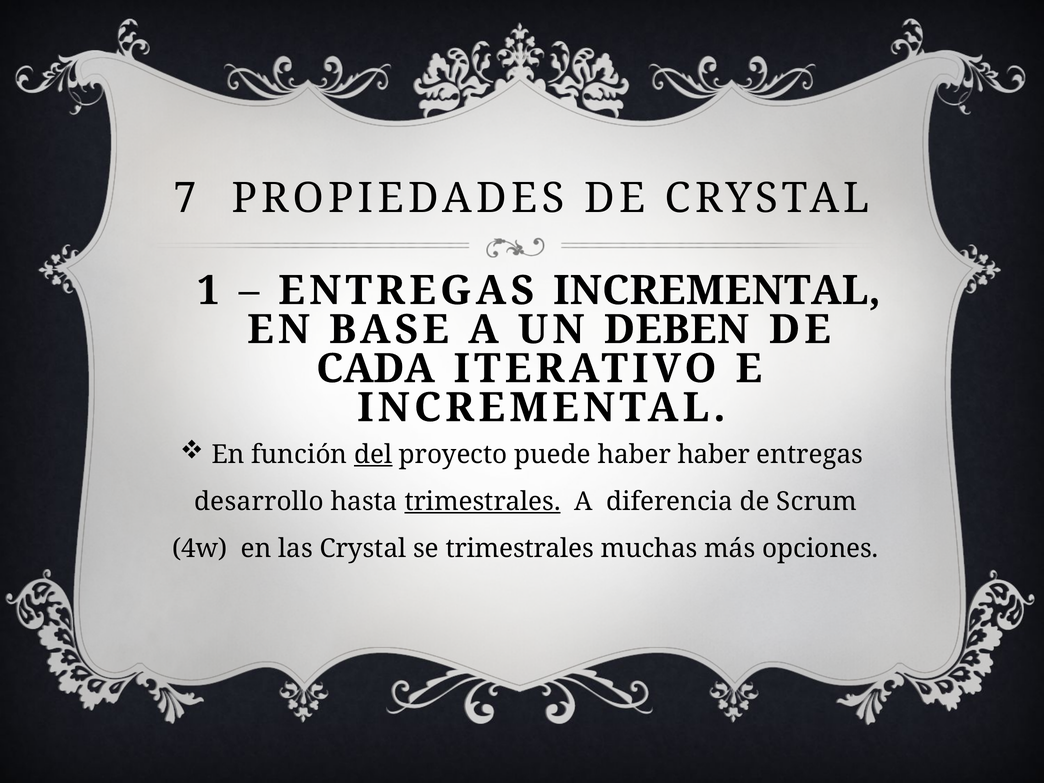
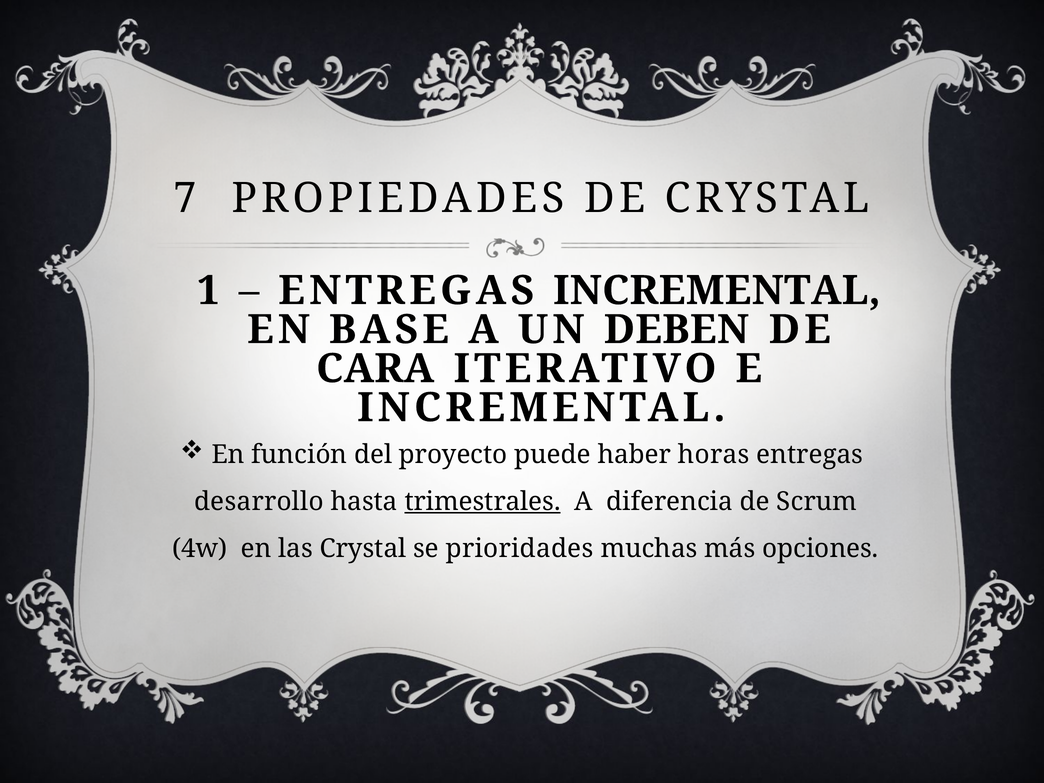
CADA: CADA -> CARA
del underline: present -> none
haber haber: haber -> horas
se trimestrales: trimestrales -> prioridades
